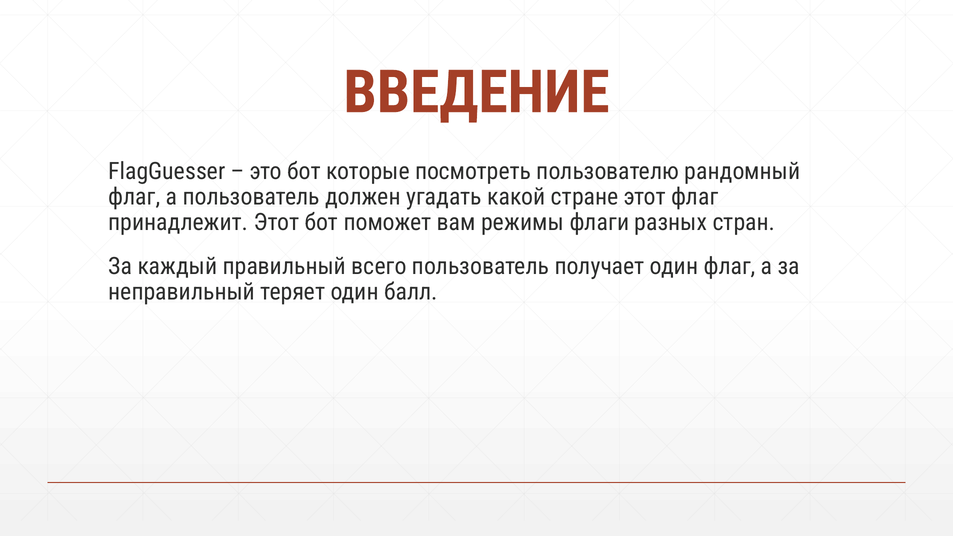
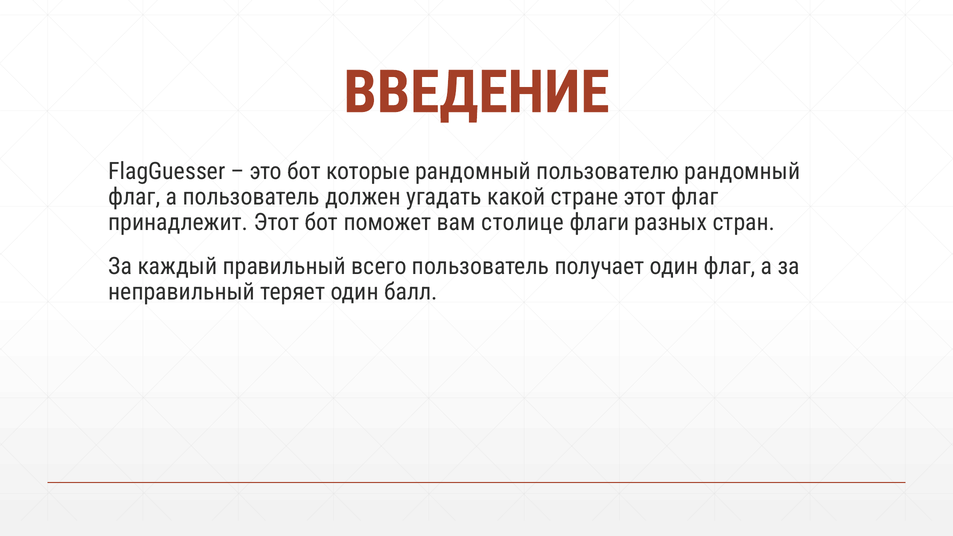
которые посмотреть: посмотреть -> рандомный
режимы: режимы -> столице
